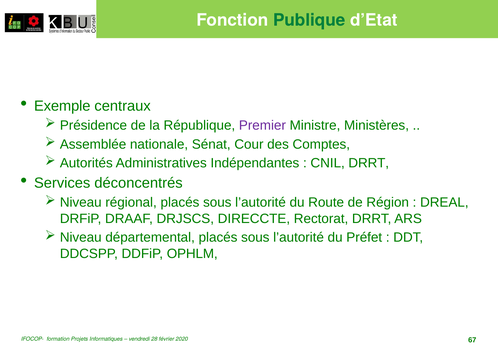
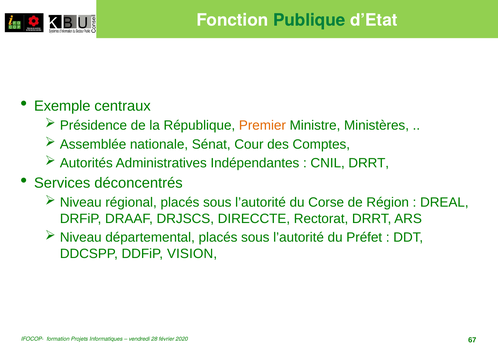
Premier colour: purple -> orange
Route: Route -> Corse
OPHLM: OPHLM -> VISION
